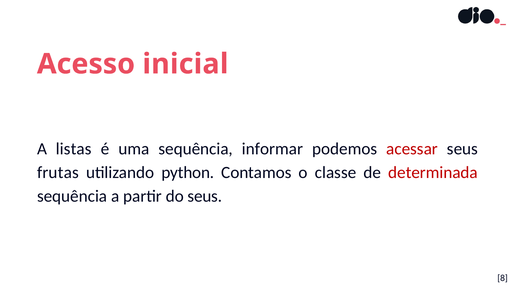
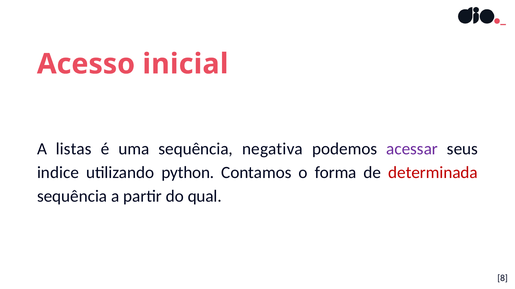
informar: informar -> negativa
acessar colour: red -> purple
frutas: frutas -> indice
classe: classe -> forma
do seus: seus -> qual
